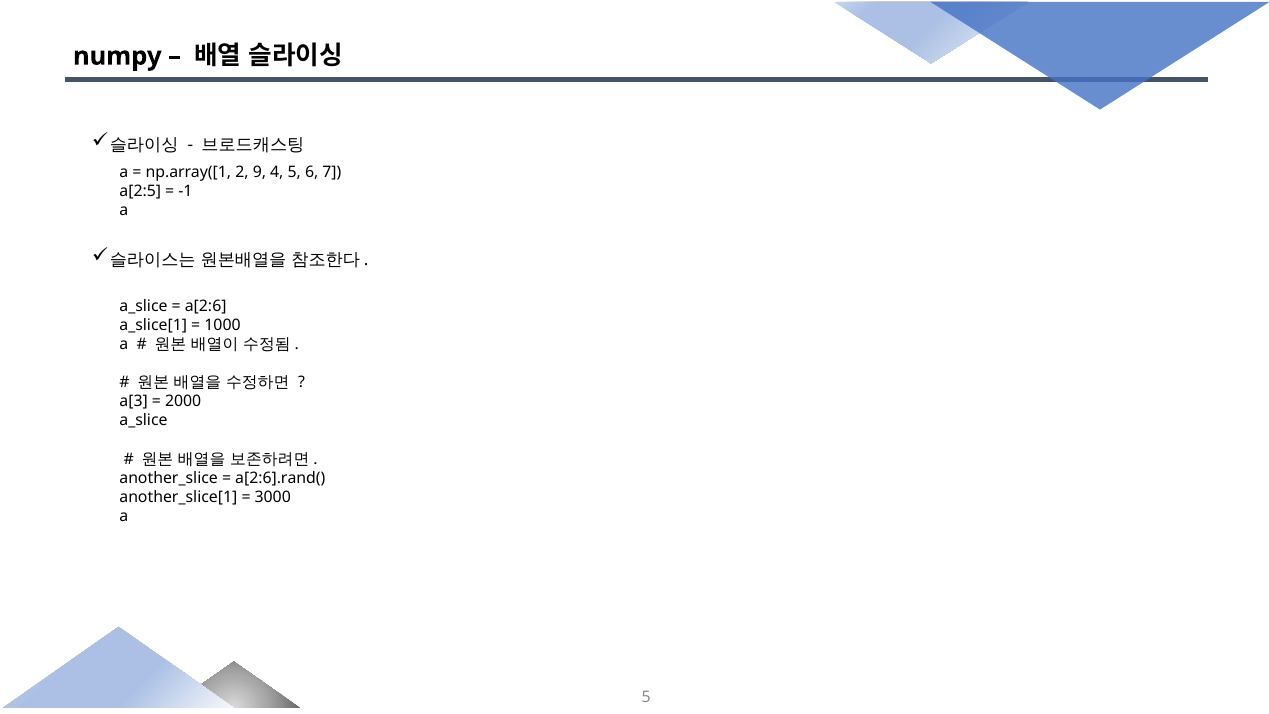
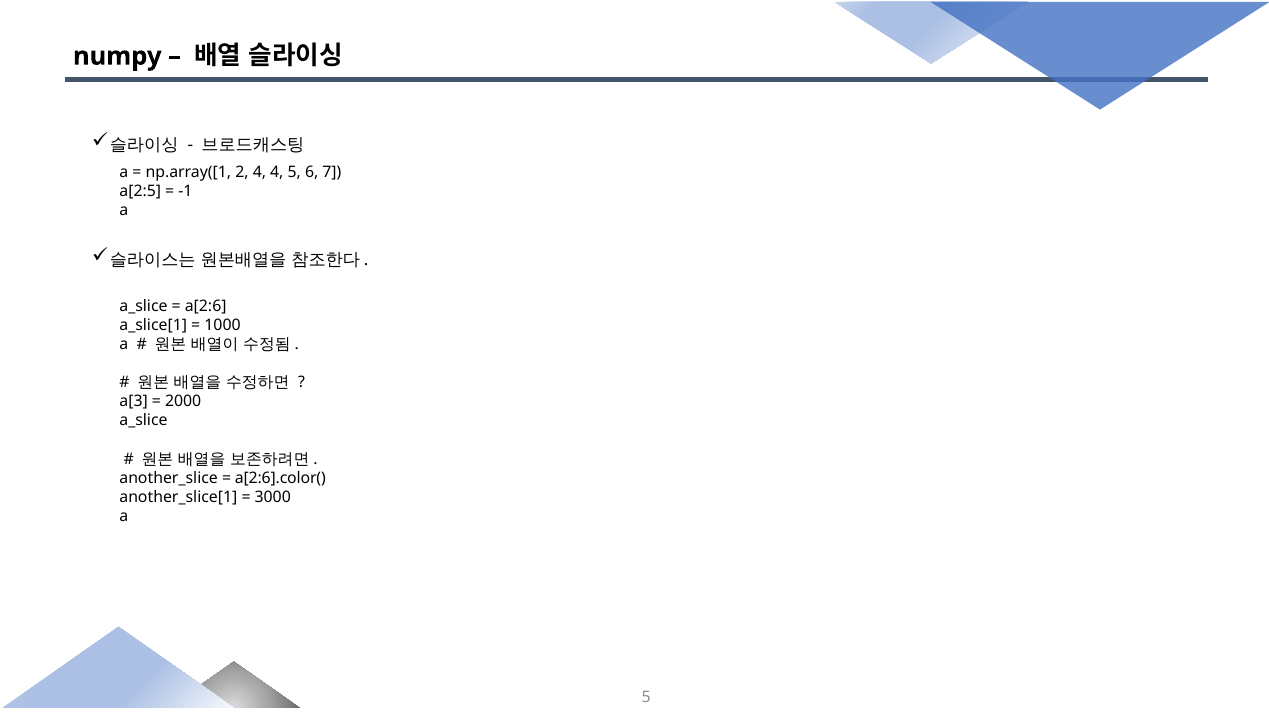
2 9: 9 -> 4
a[2:6].rand(: a[2:6].rand( -> a[2:6].color(
